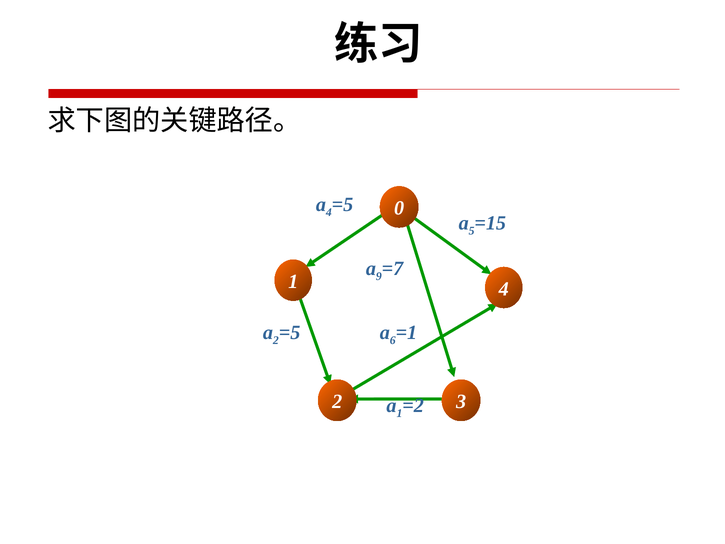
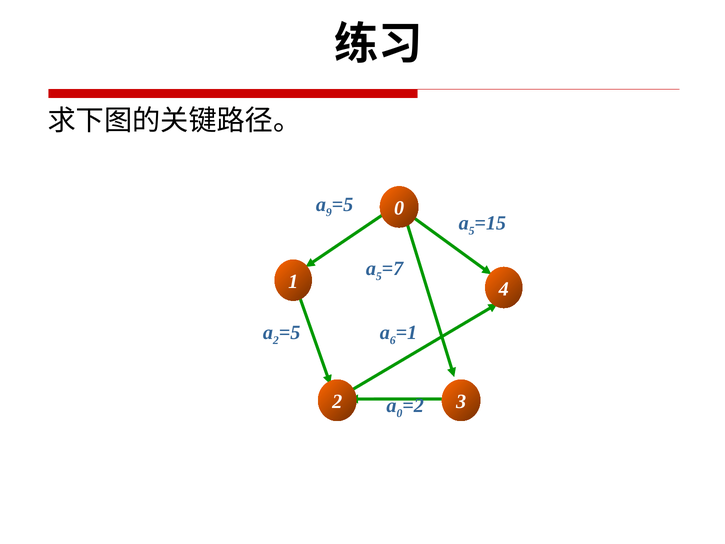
4 at (329, 212): 4 -> 9
9 at (379, 276): 9 -> 5
1 at (399, 413): 1 -> 0
